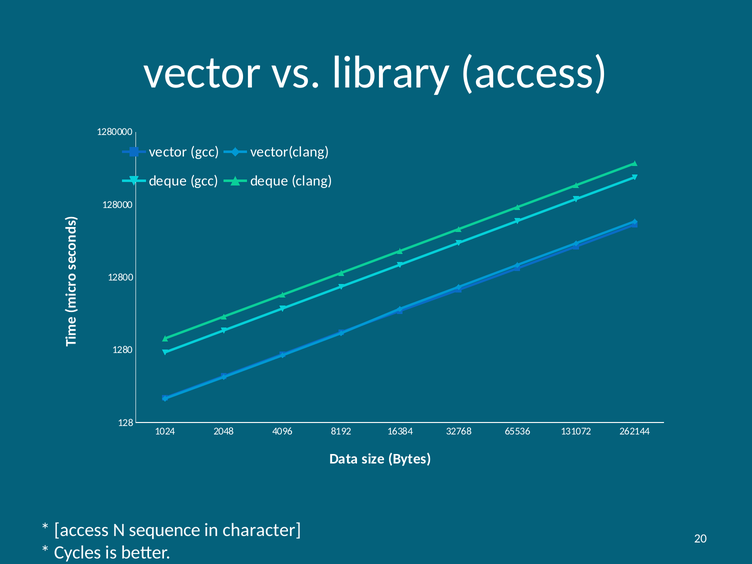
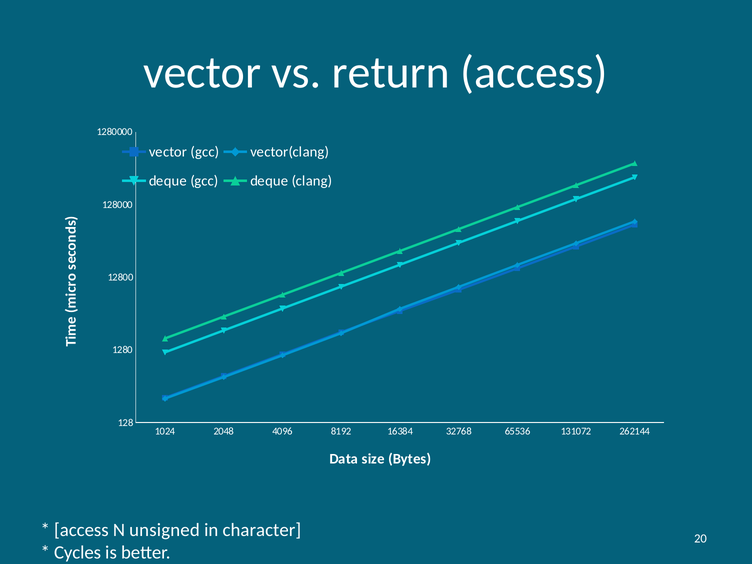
library: library -> return
sequence: sequence -> unsigned
